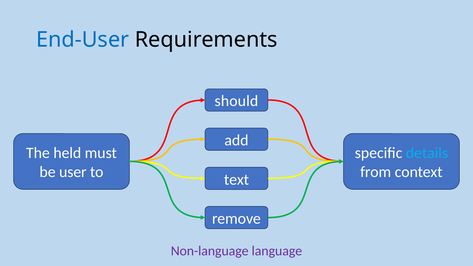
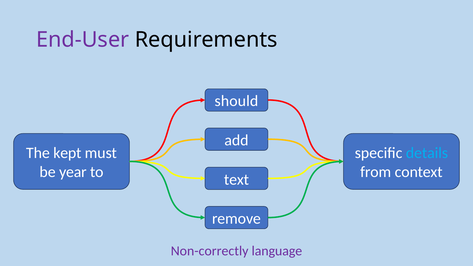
End-User colour: blue -> purple
held: held -> kept
user: user -> year
Non-language: Non-language -> Non-correctly
